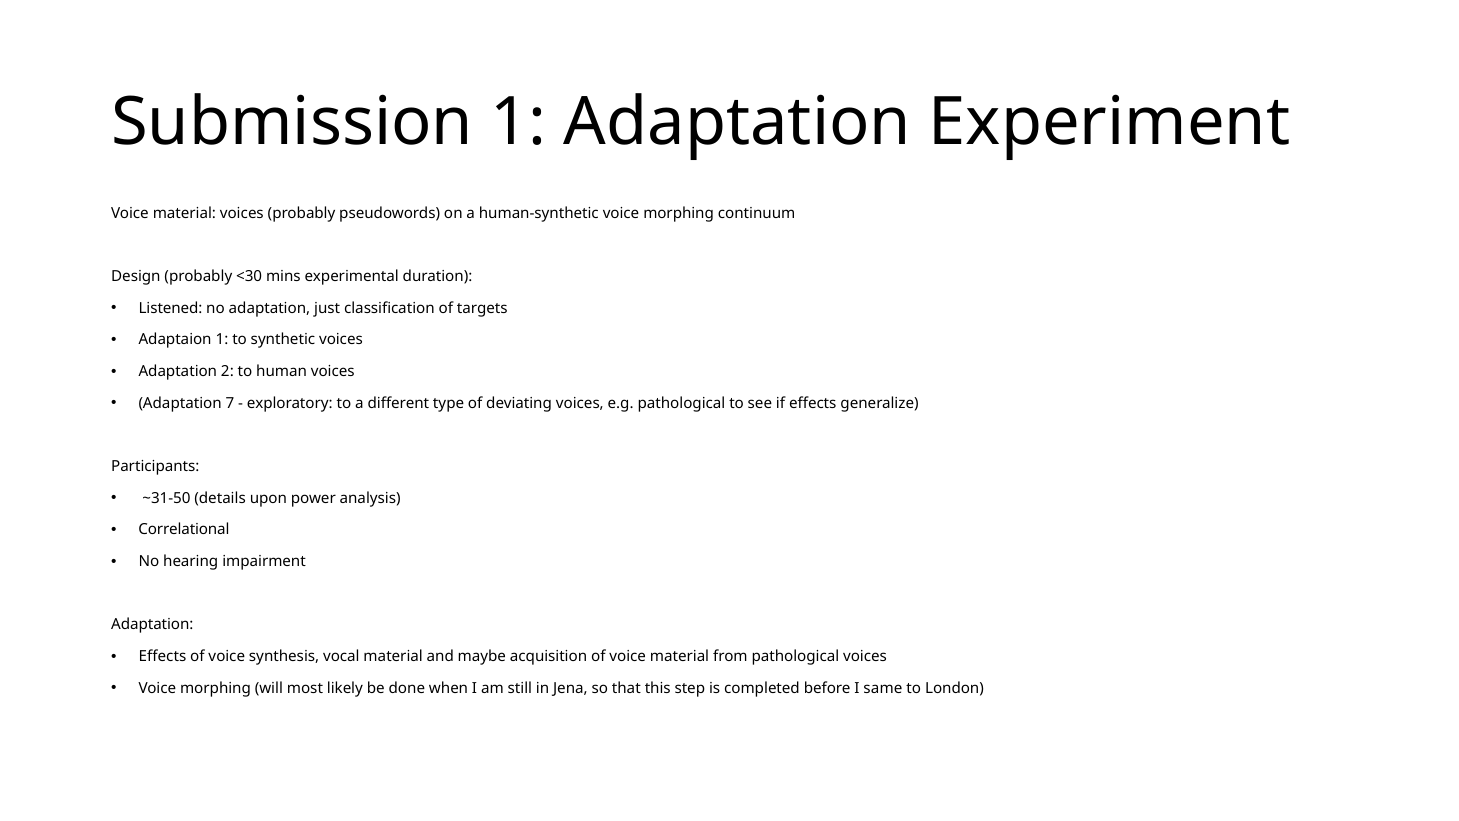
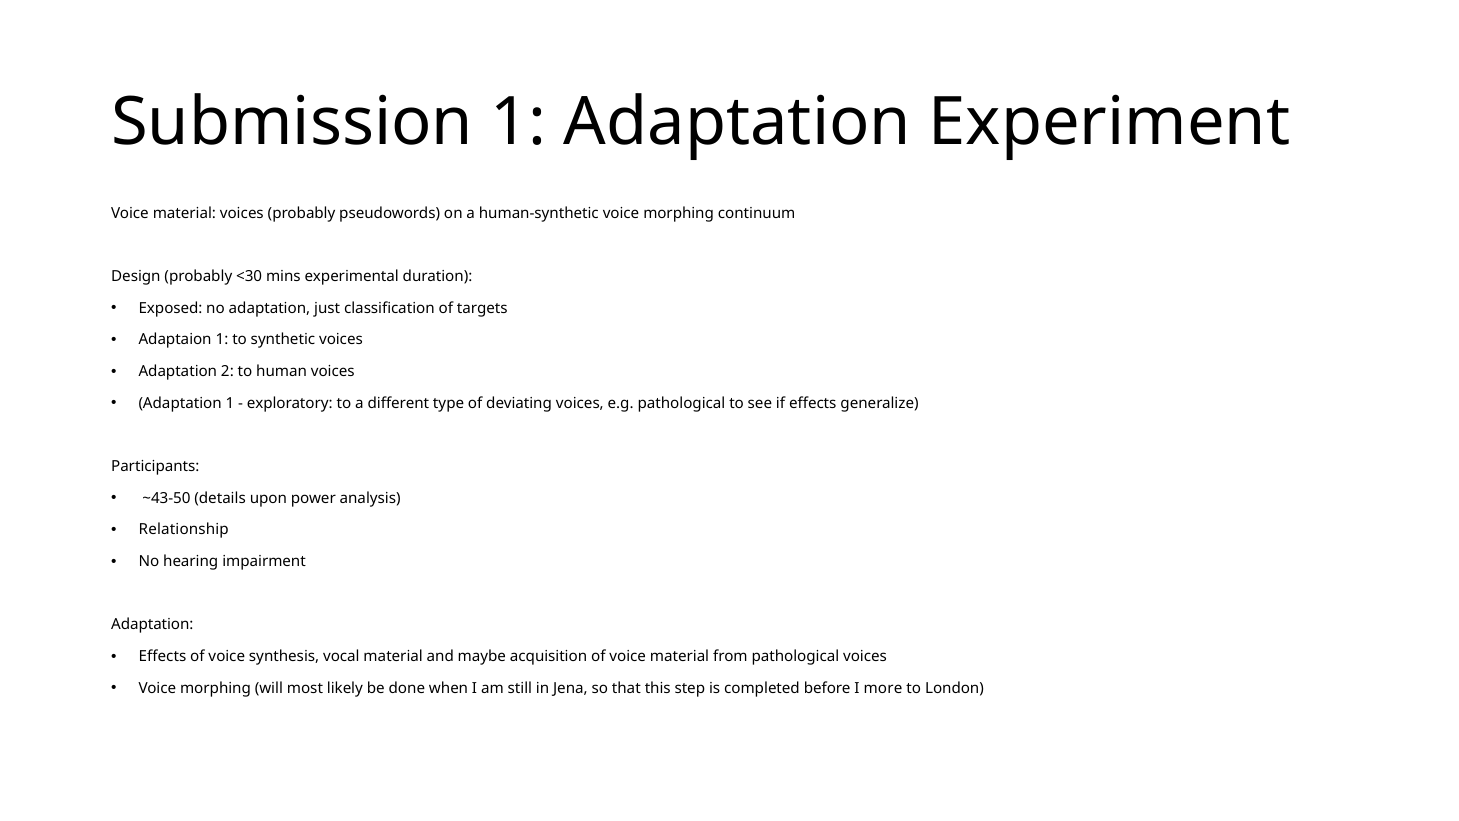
Listened: Listened -> Exposed
Adaptation 7: 7 -> 1
~31-50: ~31-50 -> ~43-50
Correlational: Correlational -> Relationship
same: same -> more
